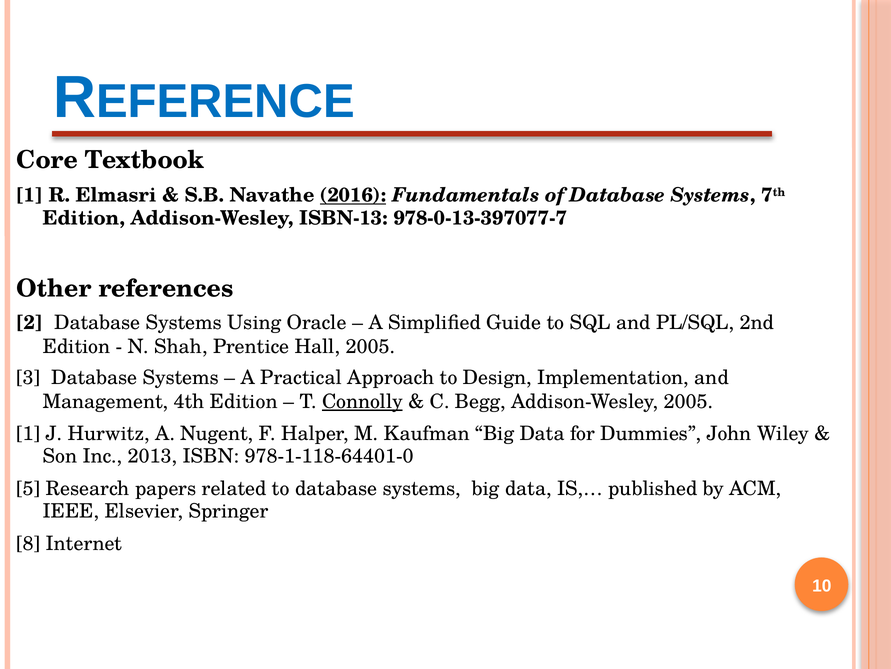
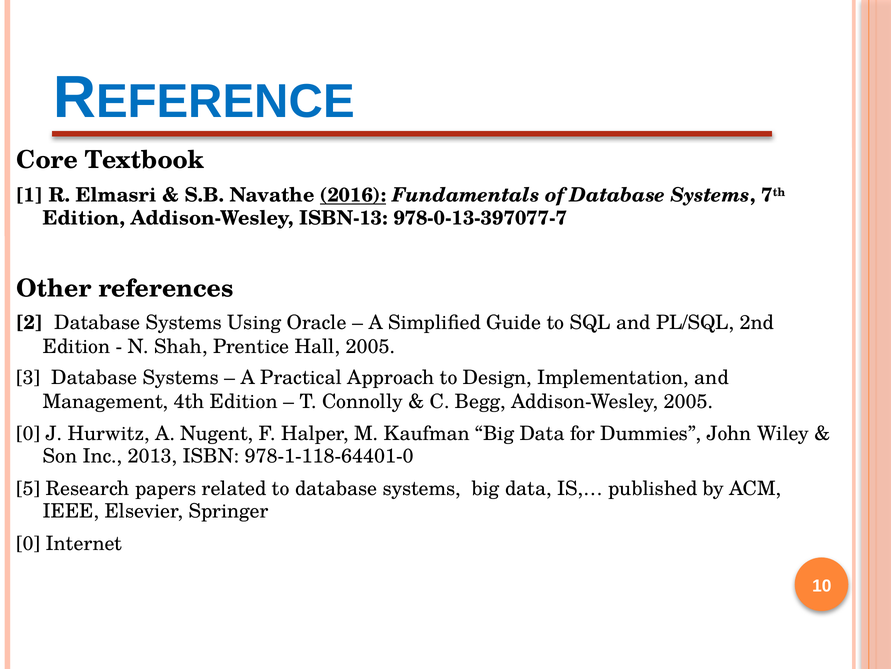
Connolly underline: present -> none
1 at (28, 433): 1 -> 0
8 at (28, 543): 8 -> 0
